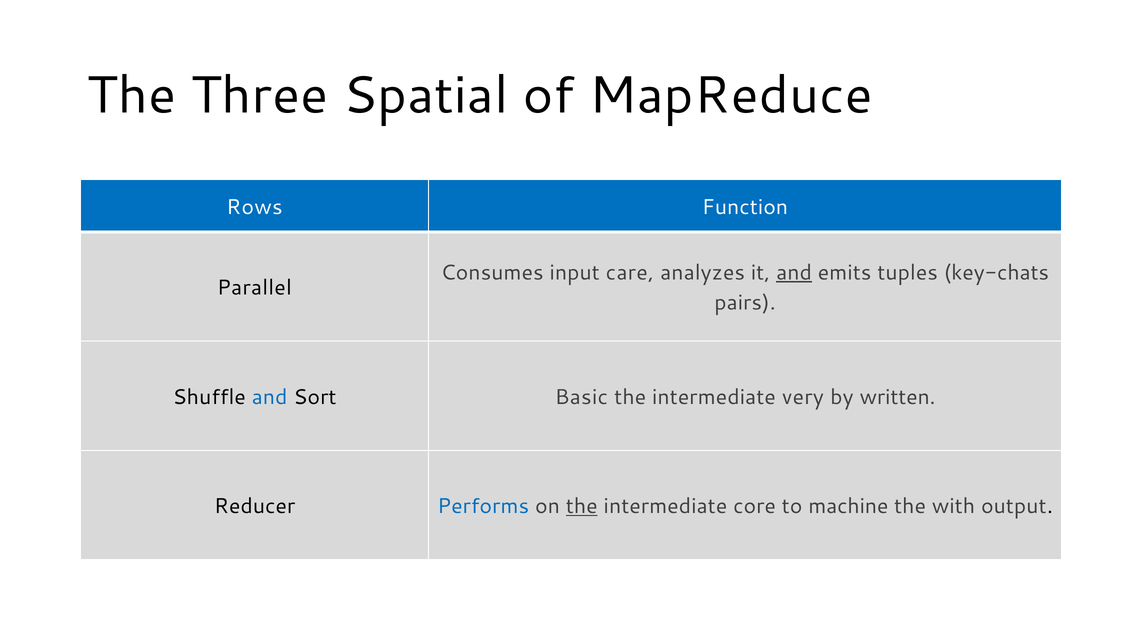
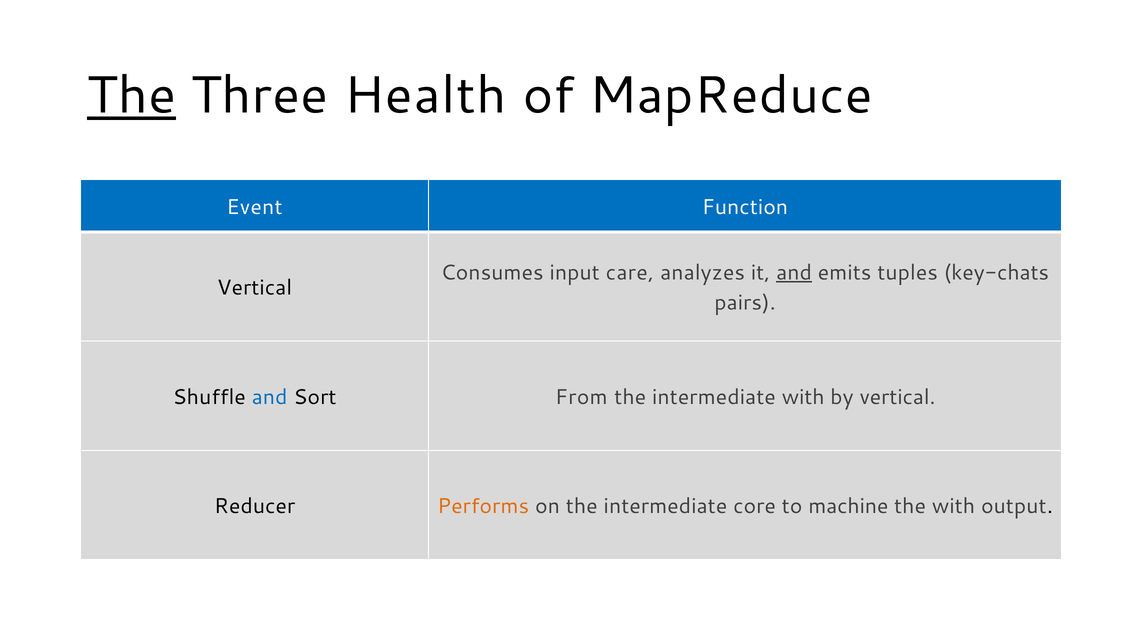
The at (132, 96) underline: none -> present
Spatial: Spatial -> Health
Rows: Rows -> Event
Parallel at (254, 288): Parallel -> Vertical
Basic: Basic -> From
intermediate very: very -> with
by written: written -> vertical
Performs colour: blue -> orange
the at (582, 507) underline: present -> none
